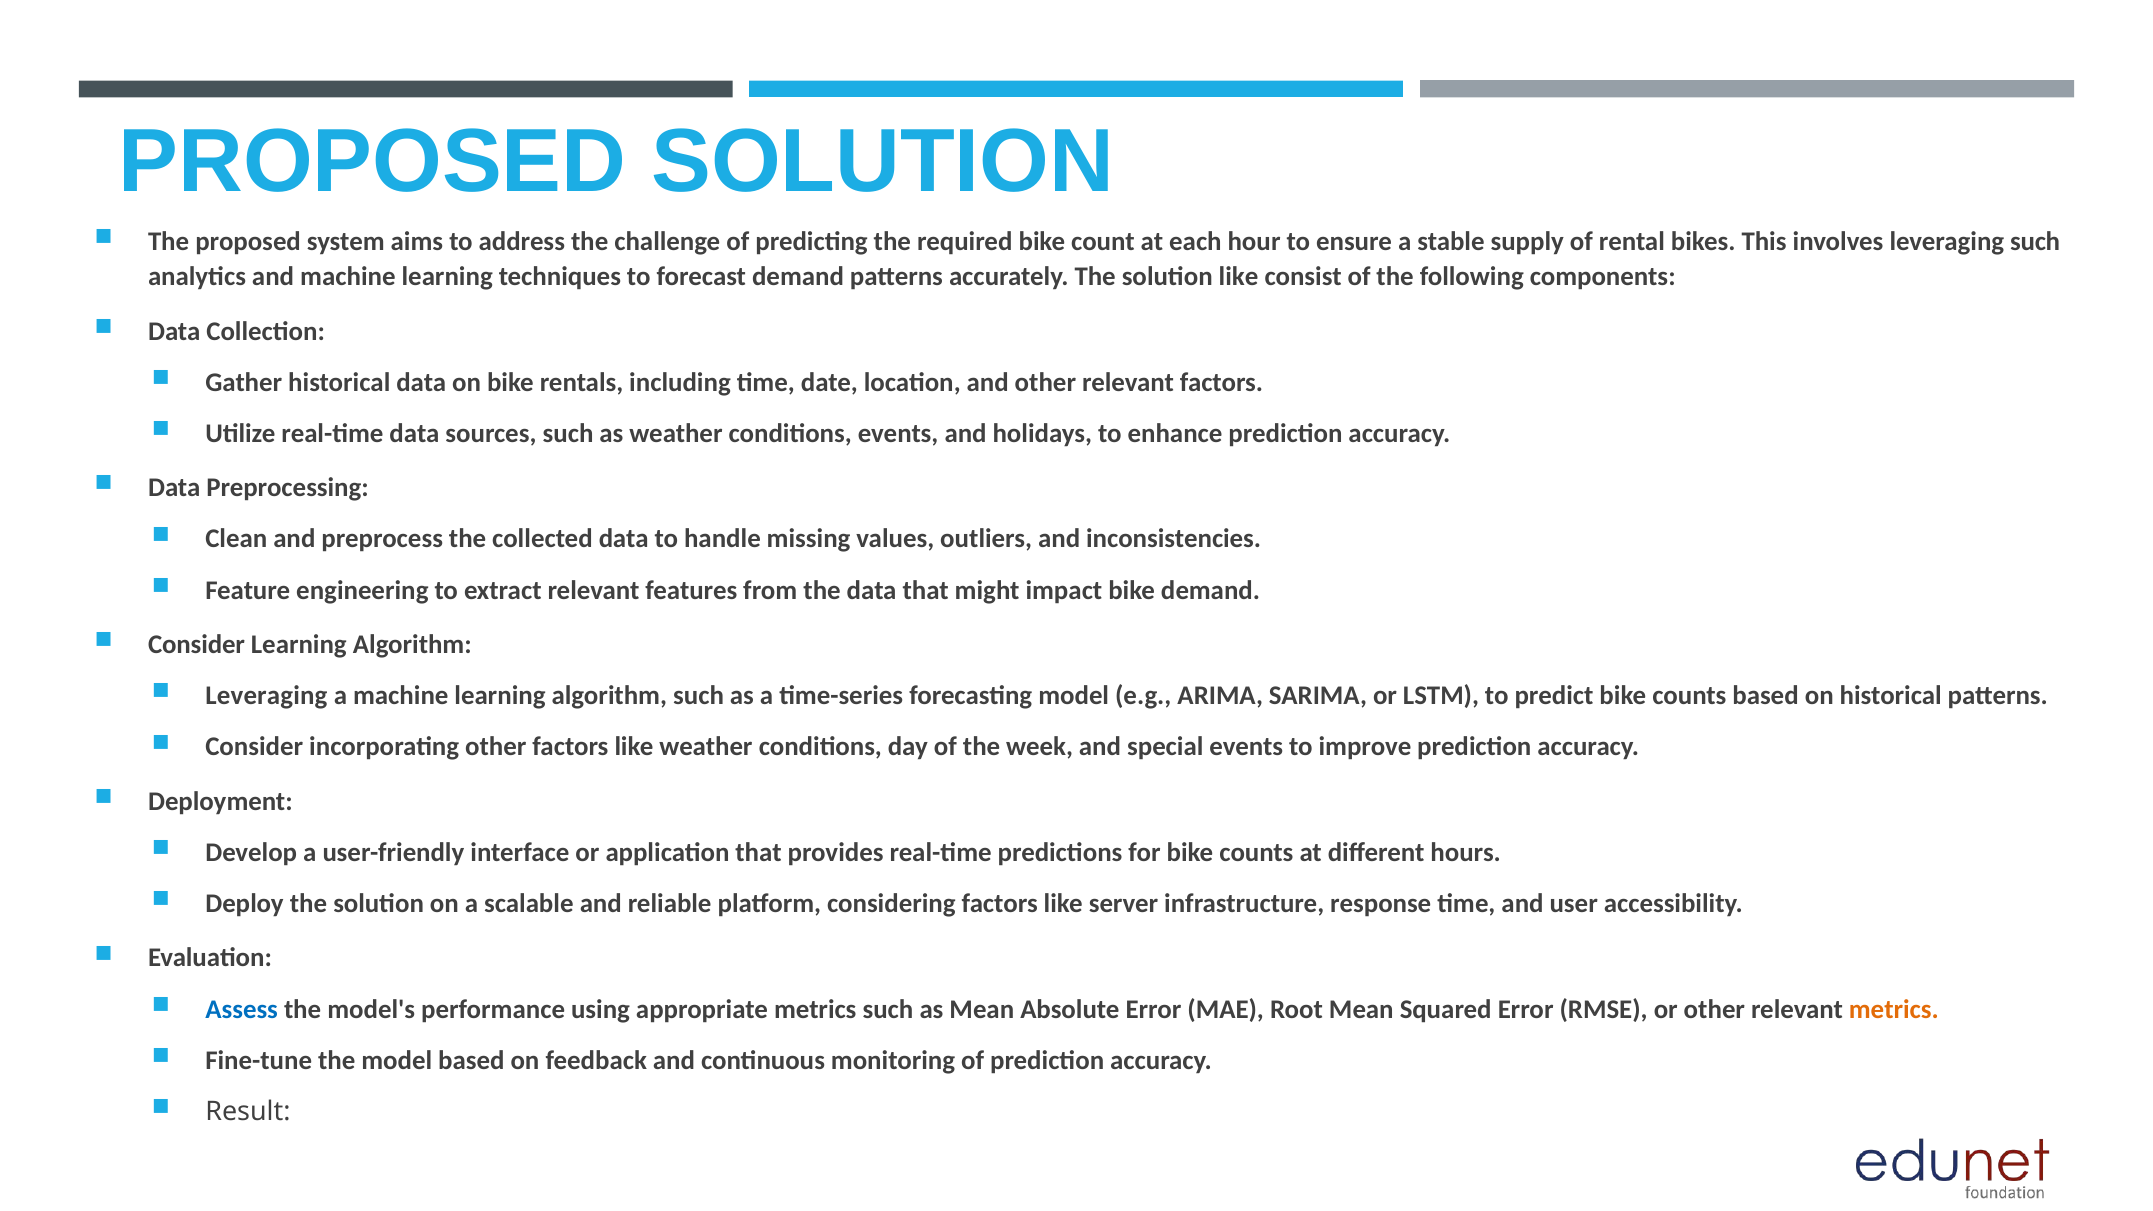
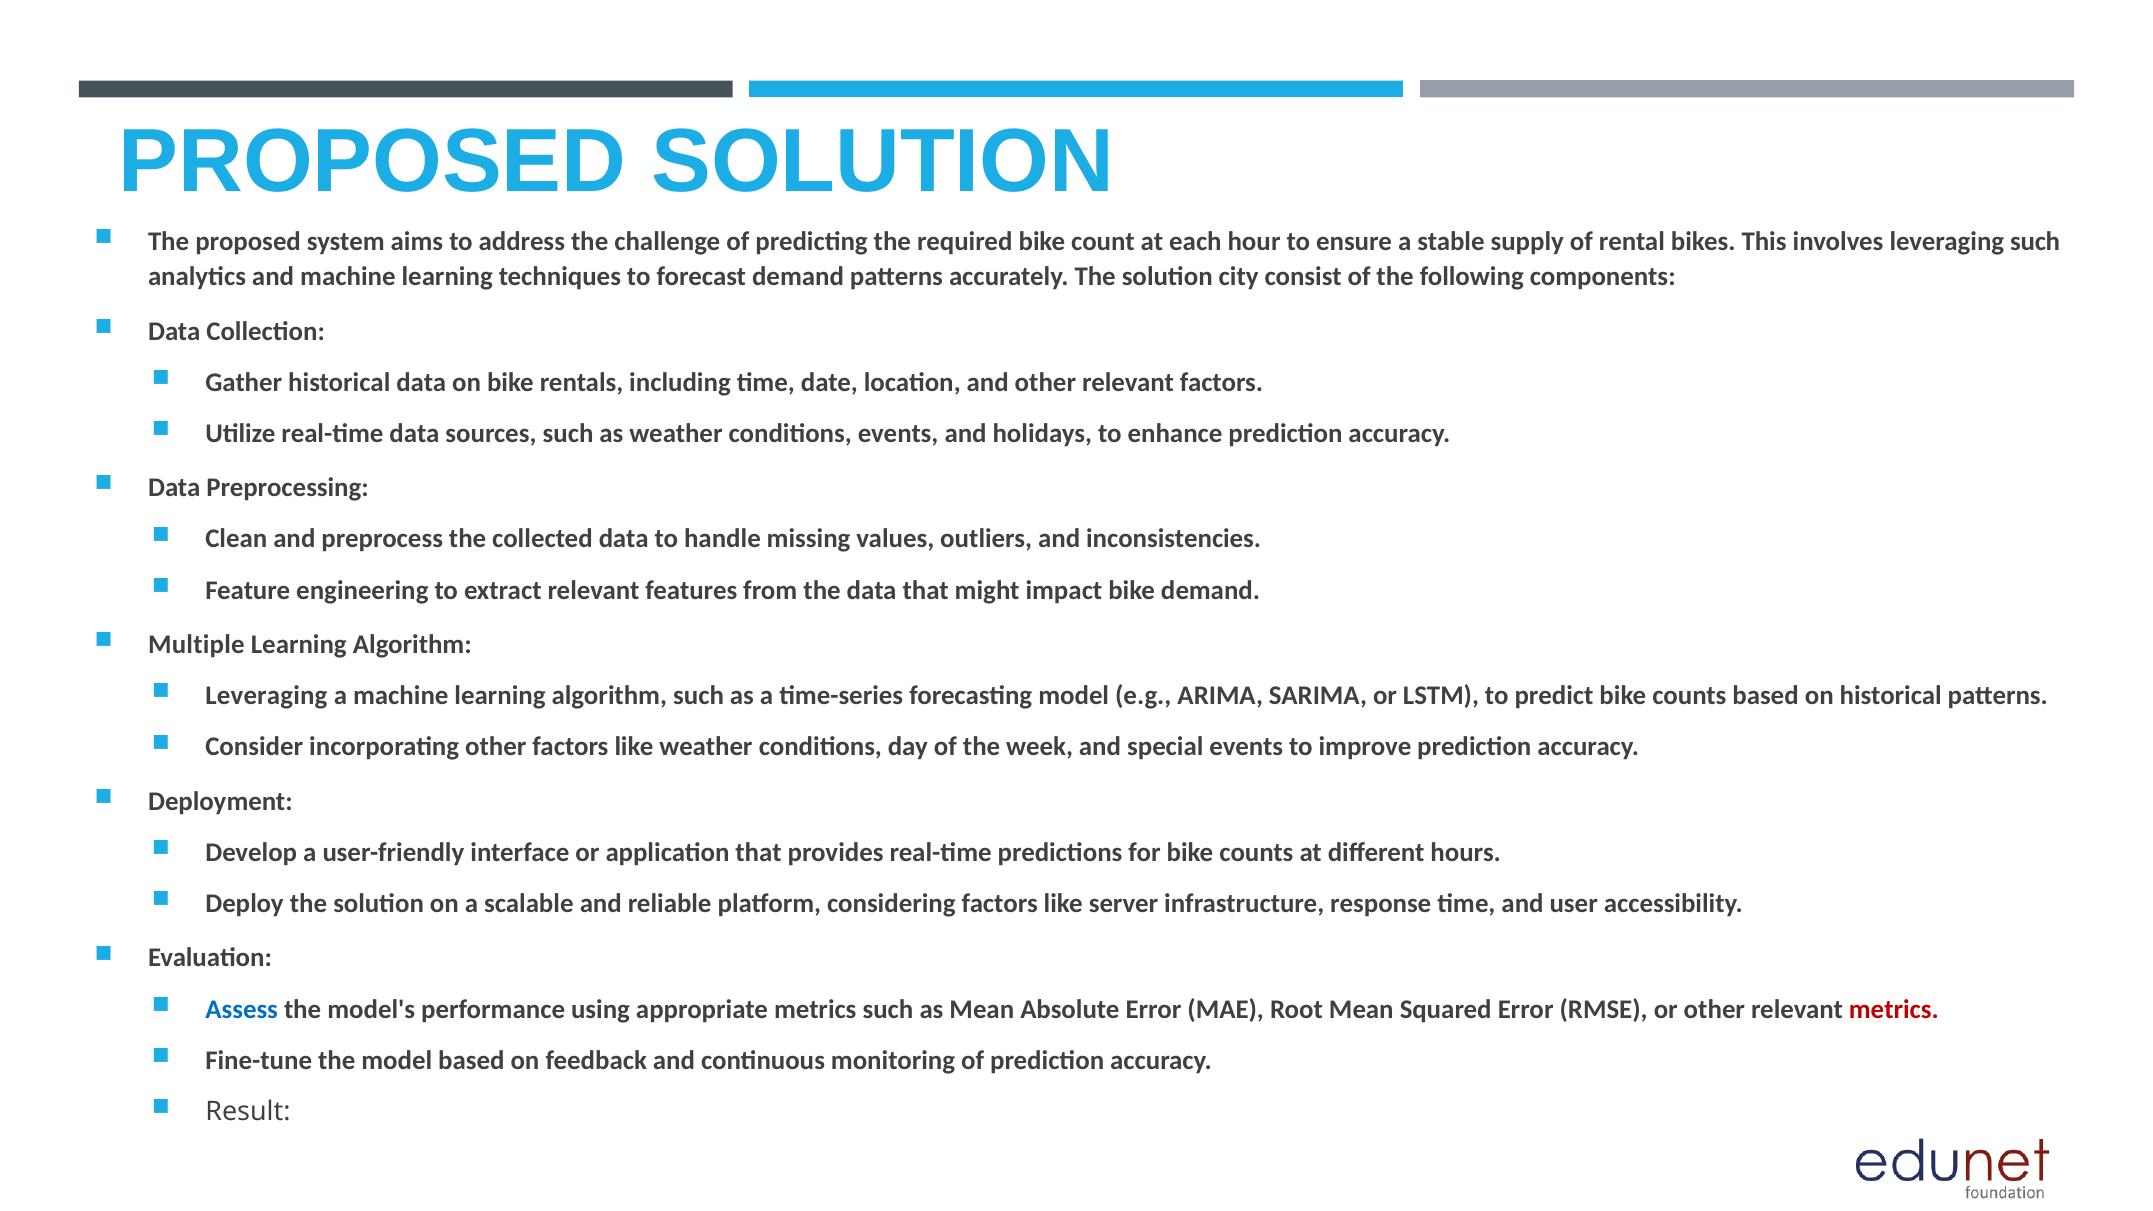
solution like: like -> city
Consider at (197, 645): Consider -> Multiple
metrics at (1894, 1009) colour: orange -> red
